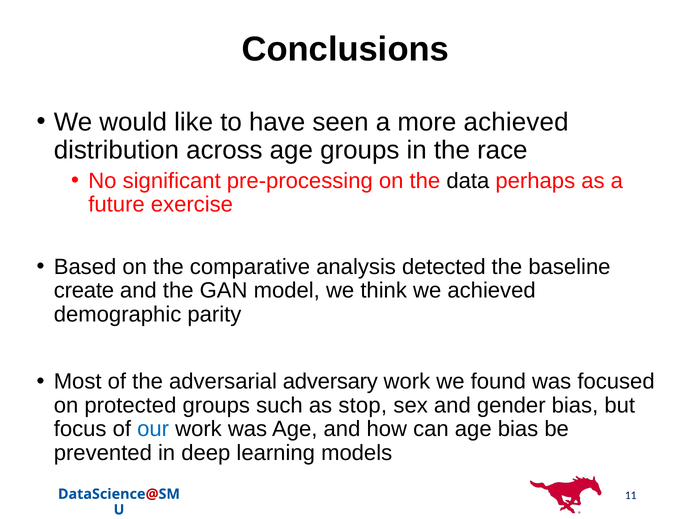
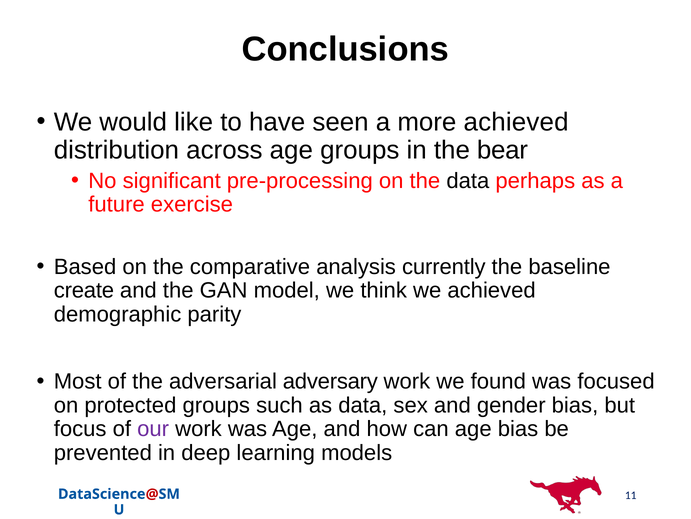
race: race -> bear
detected: detected -> currently
as stop: stop -> data
our colour: blue -> purple
